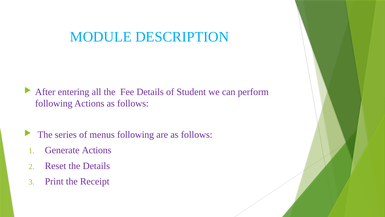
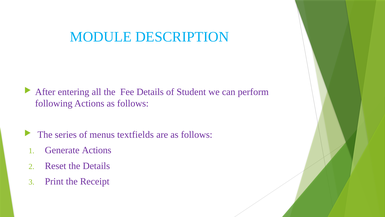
menus following: following -> textfields
